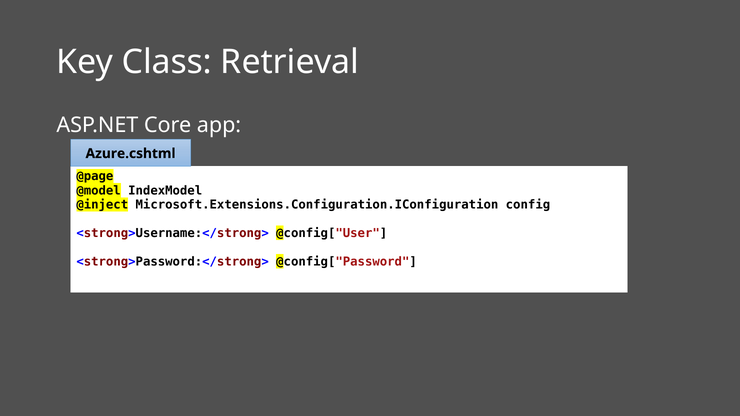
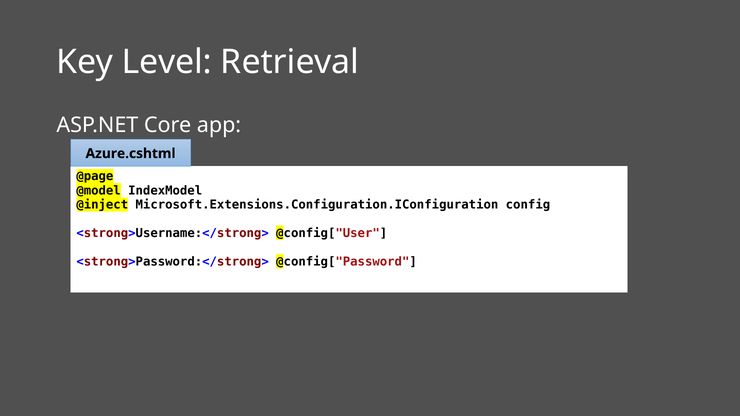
Class: Class -> Level
